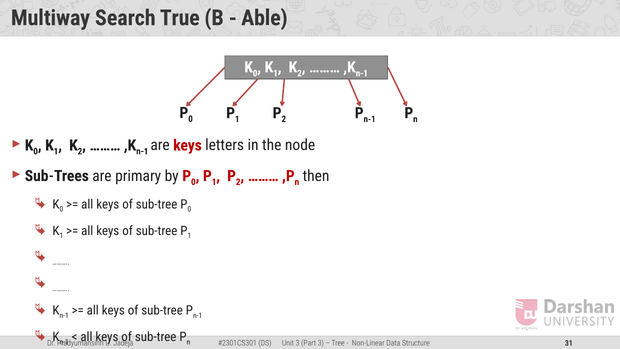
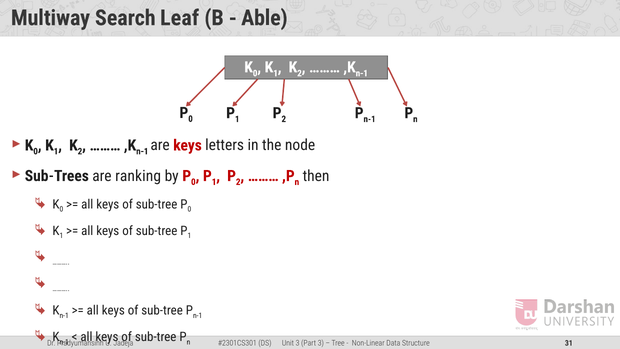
True: True -> Leaf
primary: primary -> ranking
